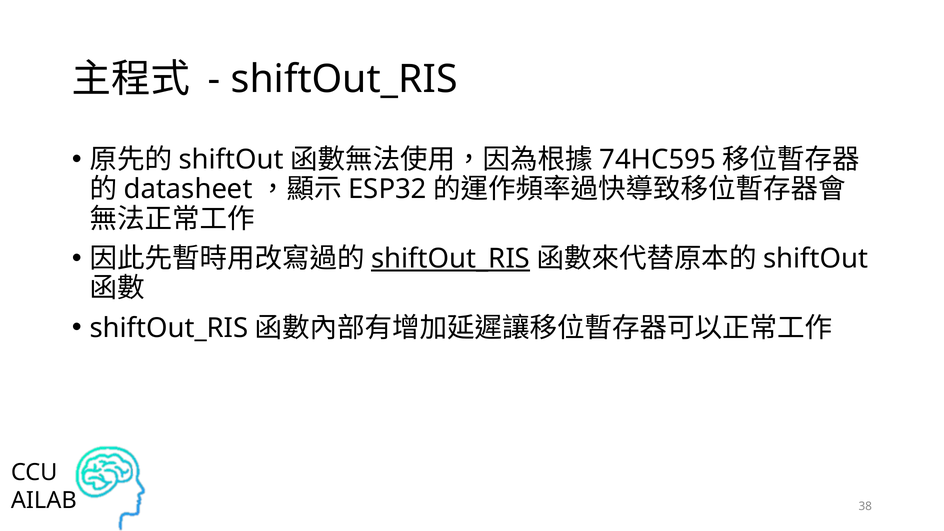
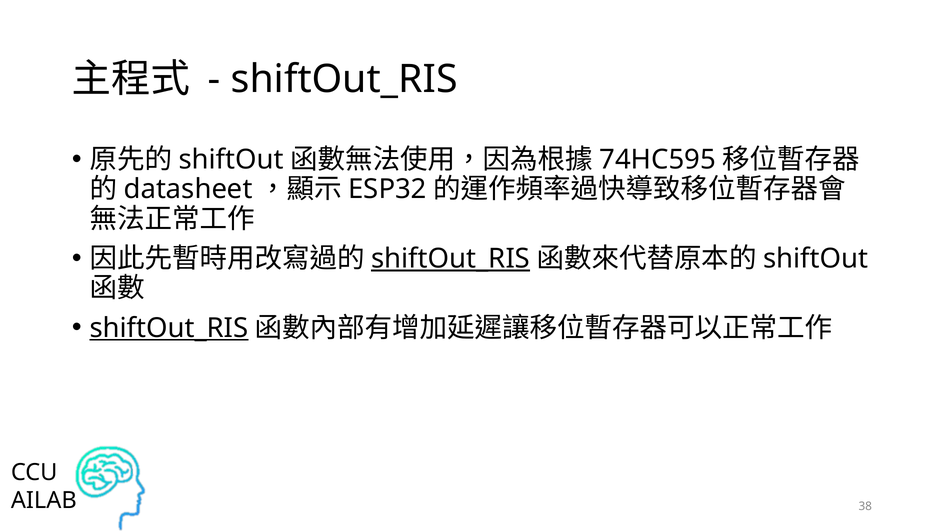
shiftOut_RIS at (169, 328) underline: none -> present
